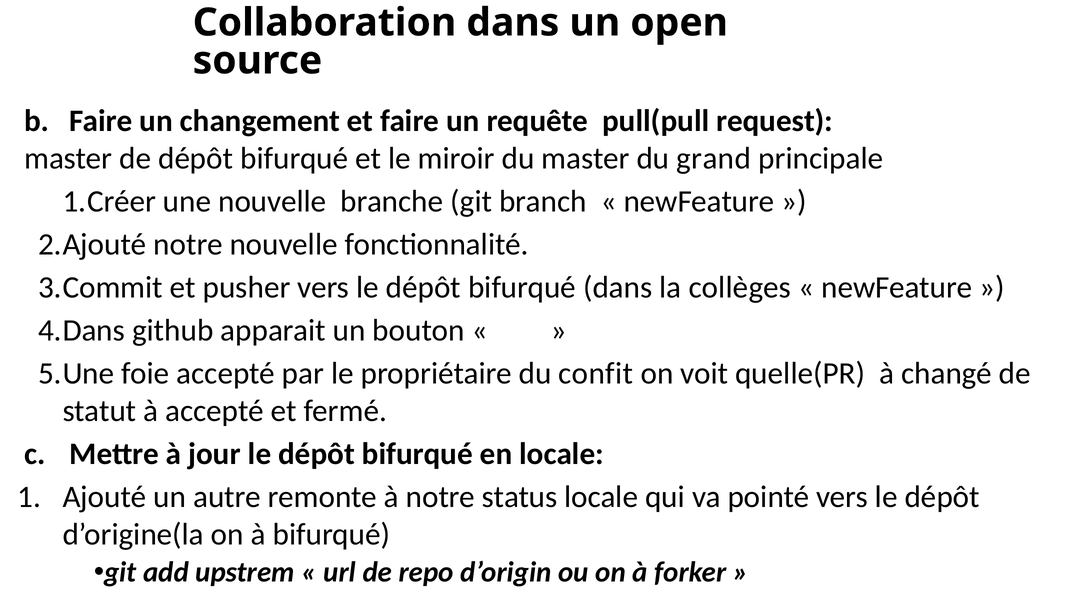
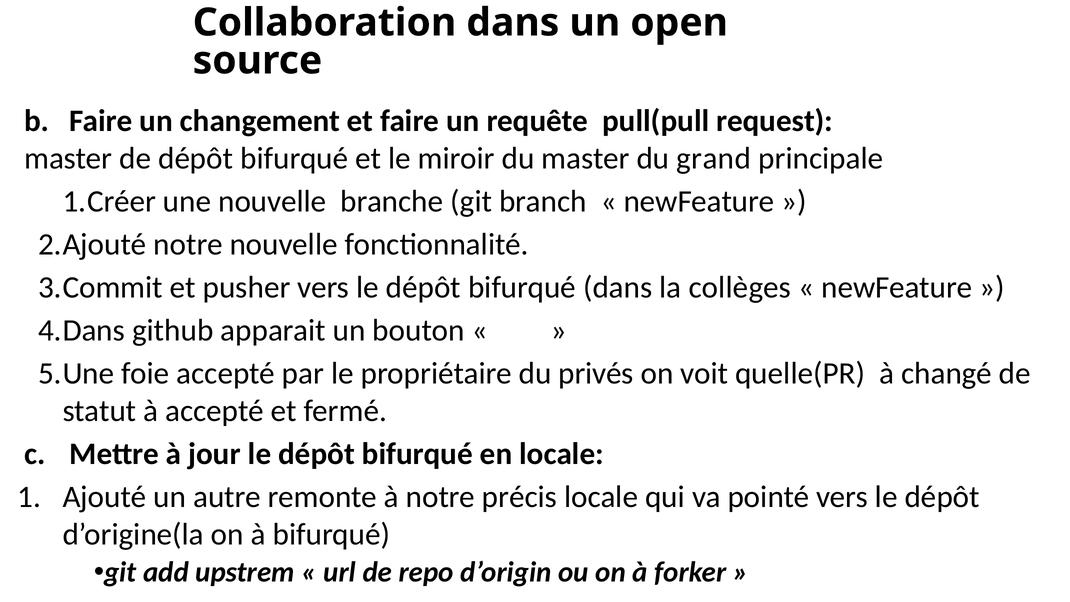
confit: confit -> privés
status: status -> précis
